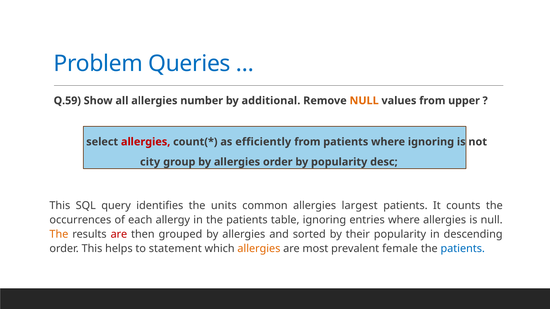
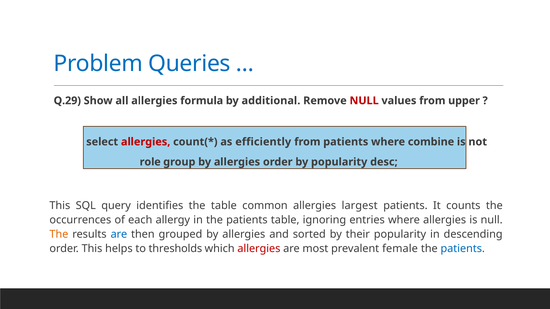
Q.59: Q.59 -> Q.29
number: number -> formula
NULL at (364, 101) colour: orange -> red
where ignoring: ignoring -> combine
city: city -> role
the units: units -> table
are at (119, 235) colour: red -> blue
statement: statement -> thresholds
allergies at (259, 249) colour: orange -> red
